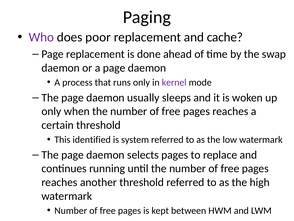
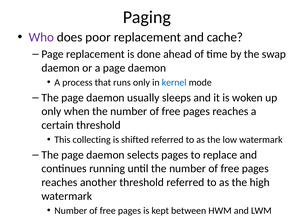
kernel colour: purple -> blue
identified: identified -> collecting
system: system -> shifted
